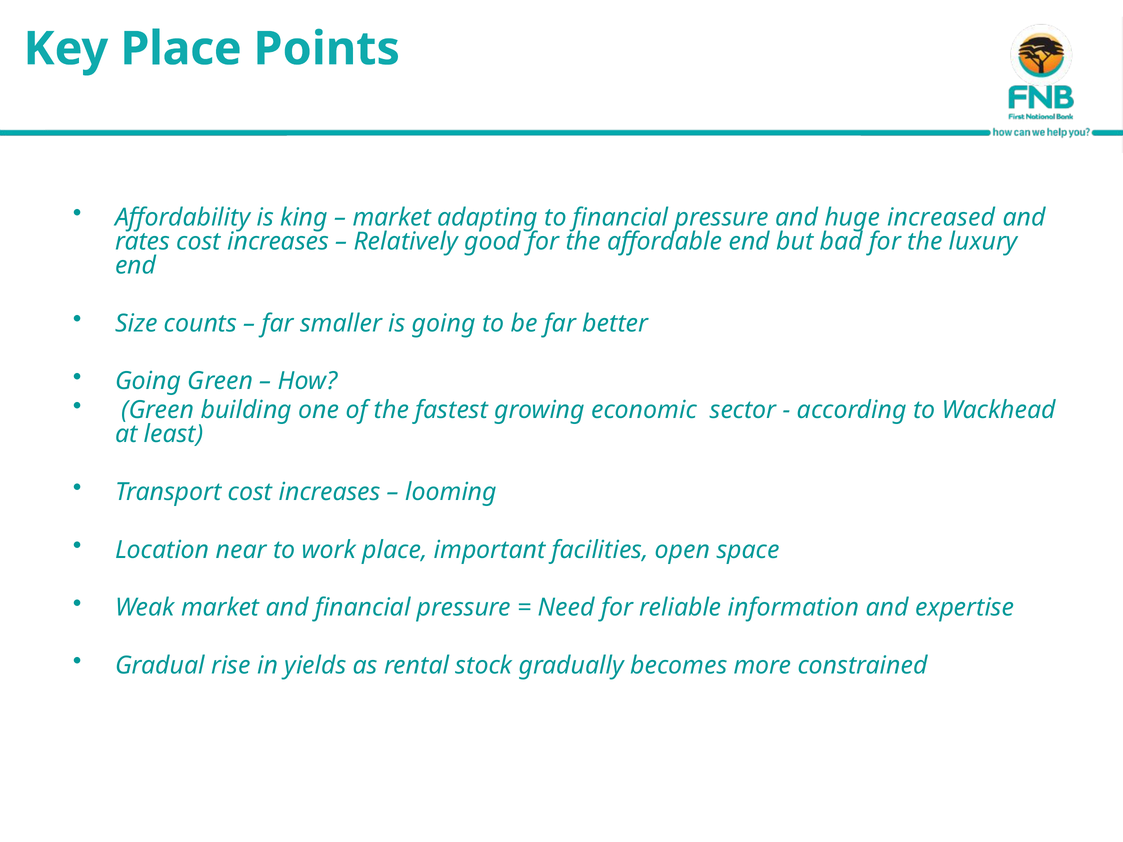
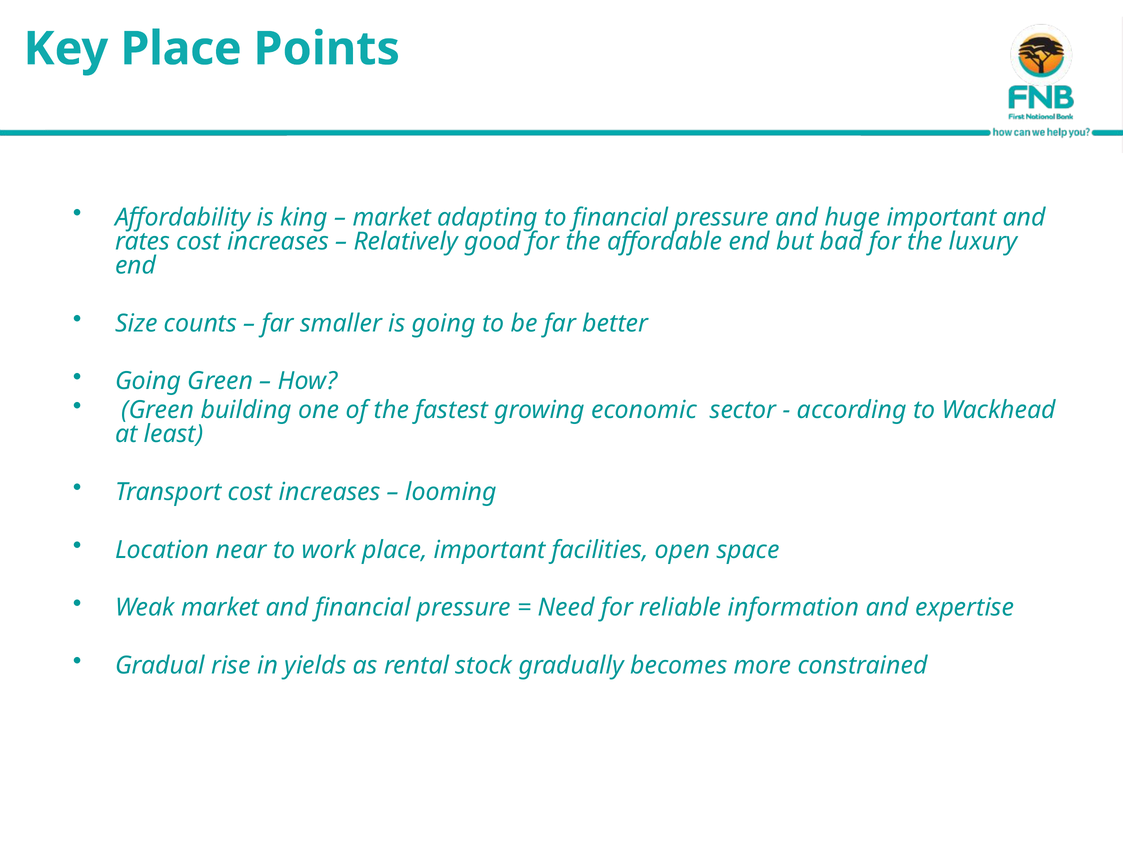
huge increased: increased -> important
